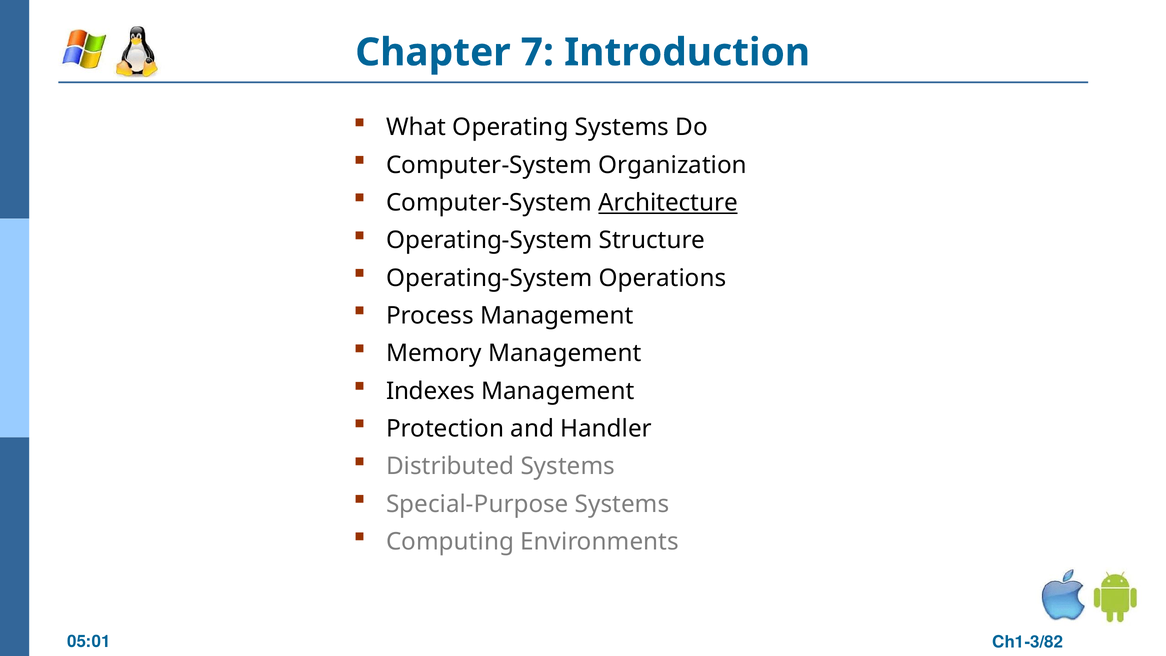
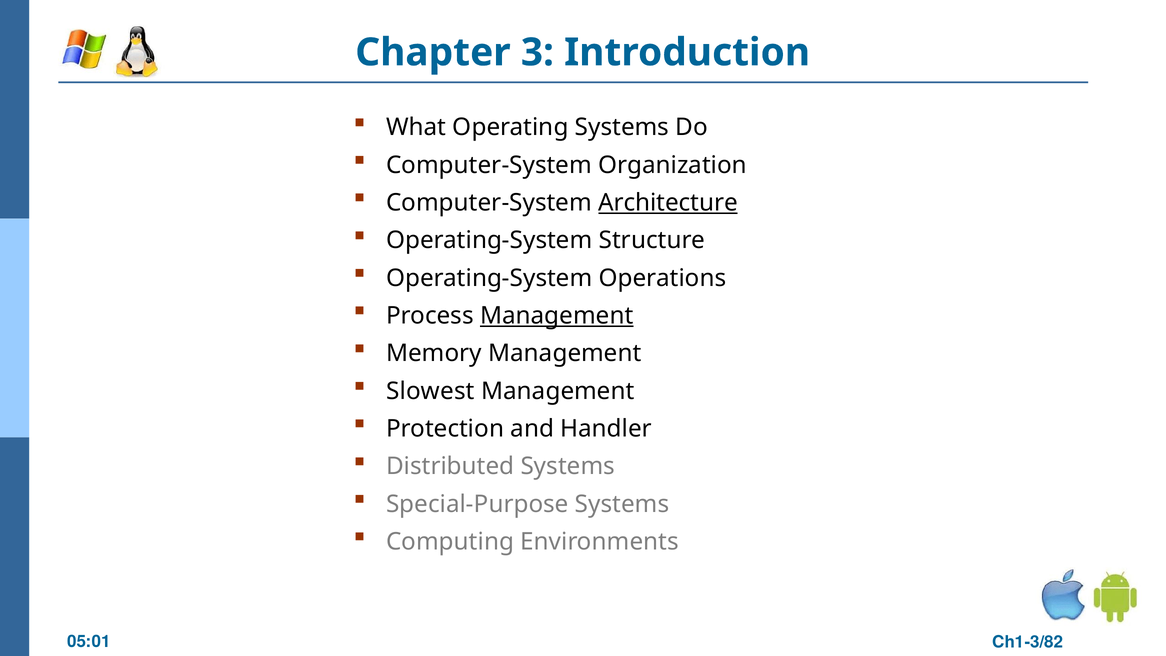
7: 7 -> 3
Management at (557, 316) underline: none -> present
Indexes: Indexes -> Slowest
